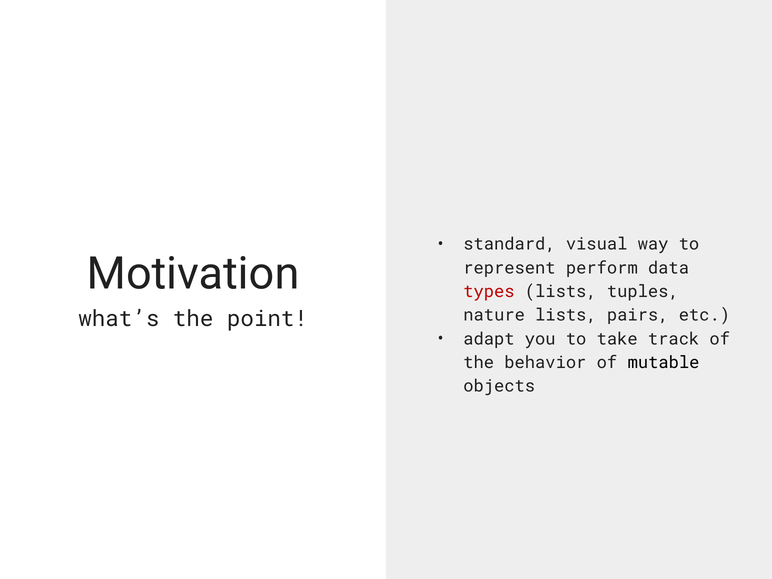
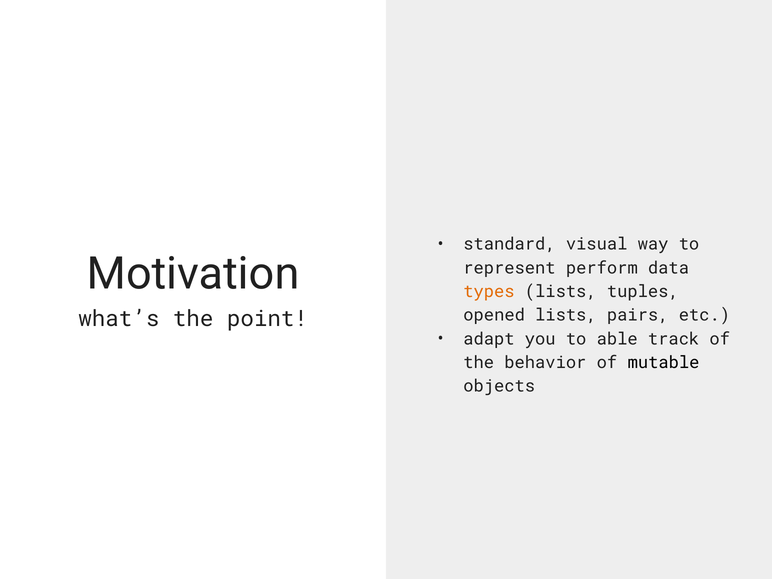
types colour: red -> orange
nature: nature -> opened
take: take -> able
